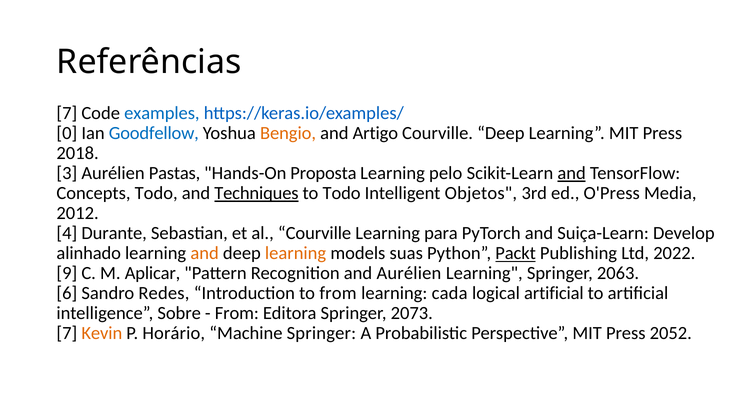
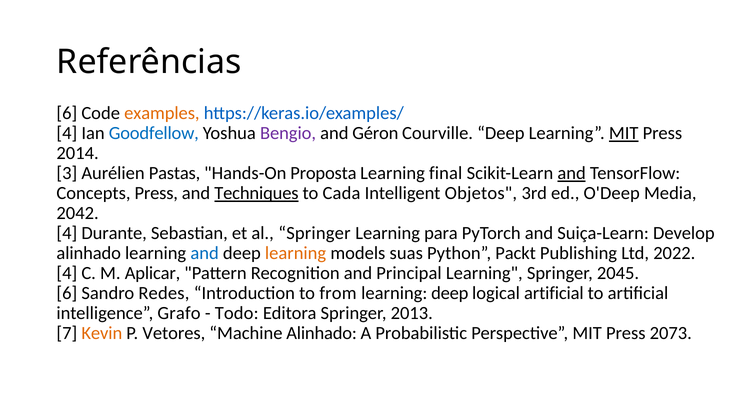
7 at (67, 113): 7 -> 6
examples colour: blue -> orange
0 at (67, 133): 0 -> 4
Bengio colour: orange -> purple
Artigo: Artigo -> Géron
MIT at (624, 133) underline: none -> present
2018: 2018 -> 2014
pelo: pelo -> final
Concepts Todo: Todo -> Press
to Todo: Todo -> Cada
O'Press: O'Press -> O'Deep
2012: 2012 -> 2042
al Courville: Courville -> Springer
and at (205, 253) colour: orange -> blue
Packt underline: present -> none
9 at (67, 273): 9 -> 4
and Aurélien: Aurélien -> Principal
2063: 2063 -> 2045
learning cada: cada -> deep
Sobre: Sobre -> Grafo
From at (237, 313): From -> Todo
2073: 2073 -> 2013
Horário: Horário -> Vetores
Machine Springer: Springer -> Alinhado
2052: 2052 -> 2073
